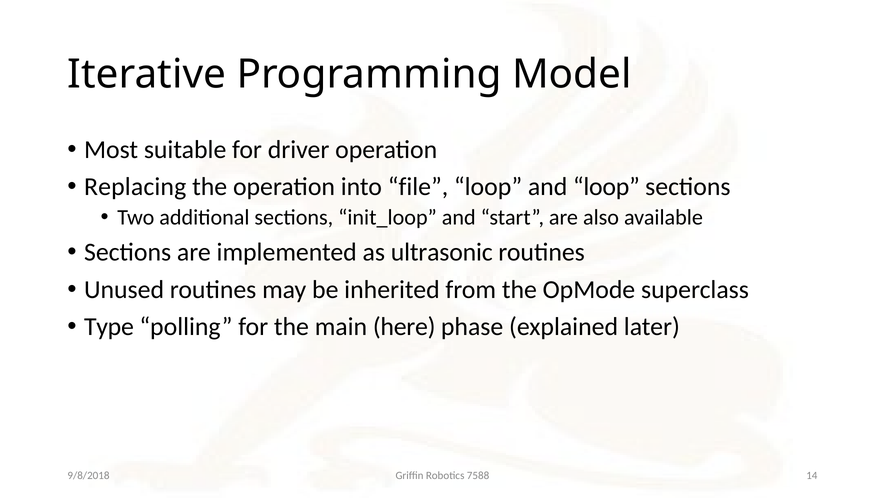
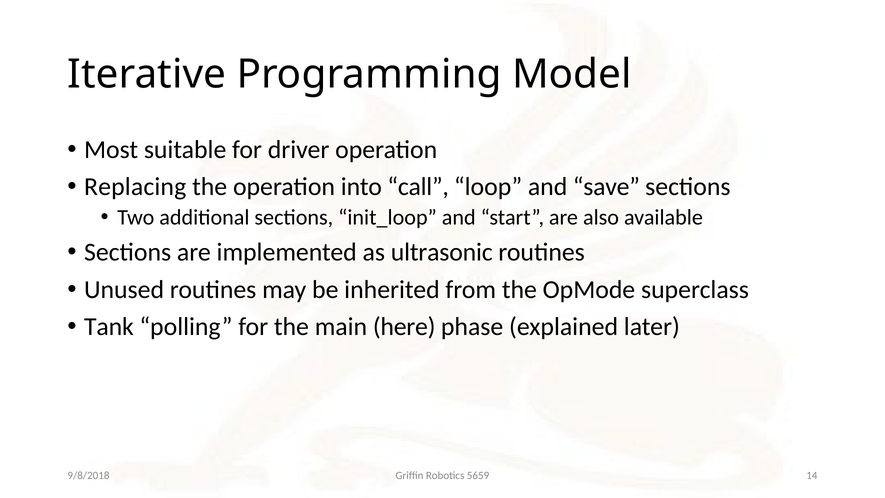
file: file -> call
and loop: loop -> save
Type: Type -> Tank
7588: 7588 -> 5659
